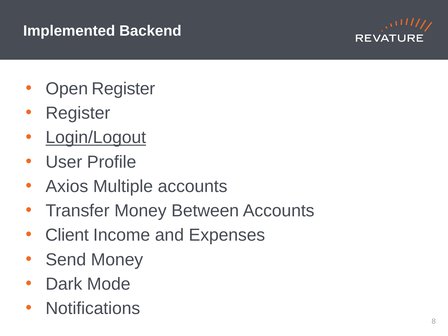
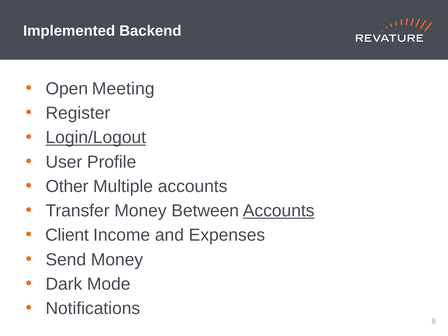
Open Register: Register -> Meeting
Axios: Axios -> Other
Accounts at (279, 211) underline: none -> present
